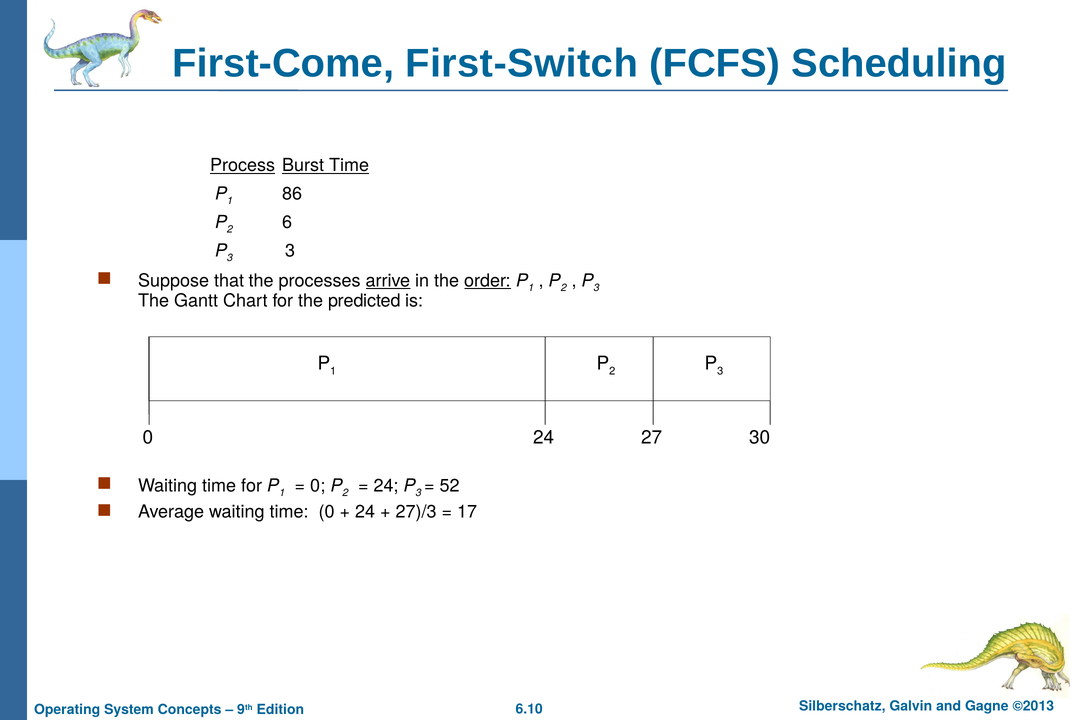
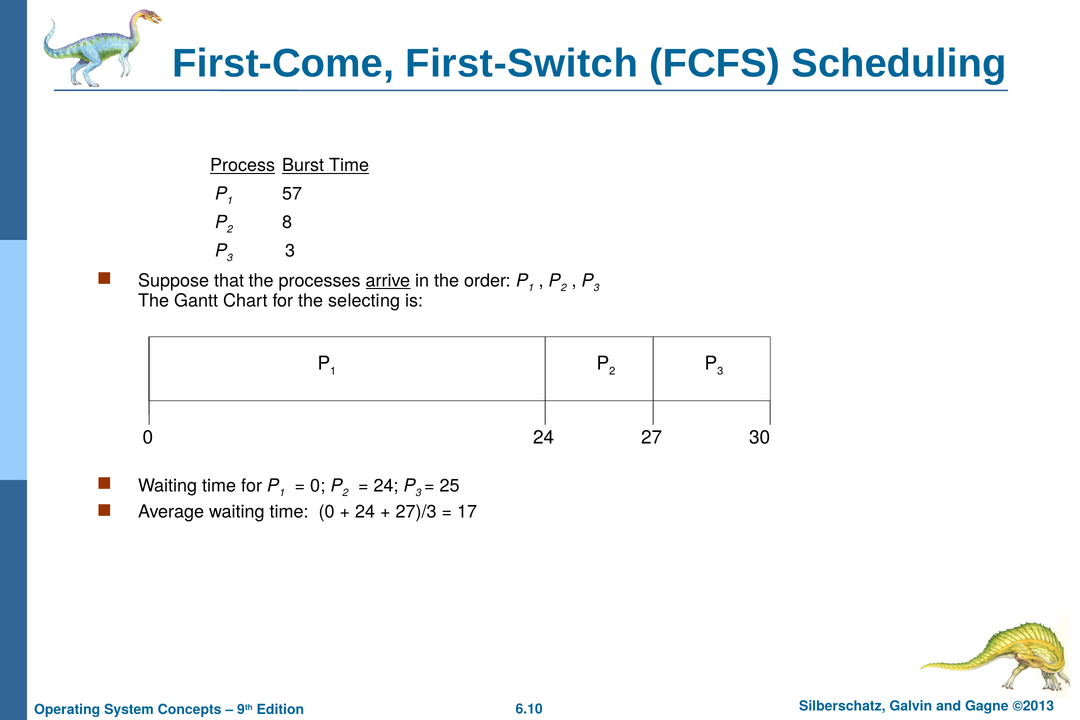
86: 86 -> 57
6: 6 -> 8
order underline: present -> none
predicted: predicted -> selecting
52: 52 -> 25
